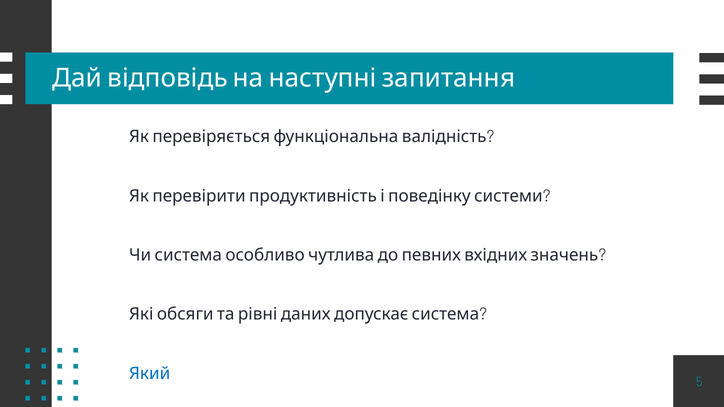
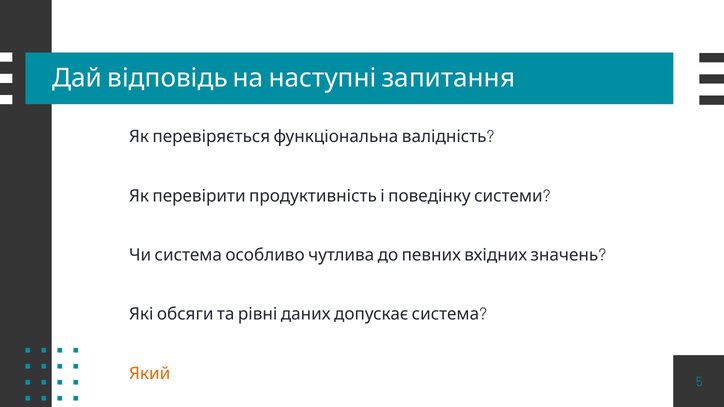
Який colour: blue -> orange
